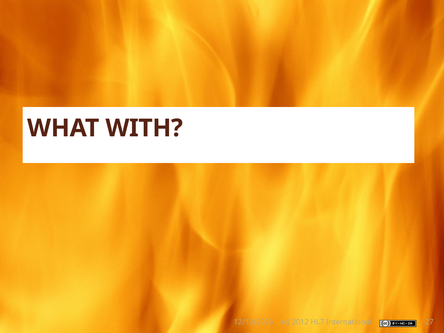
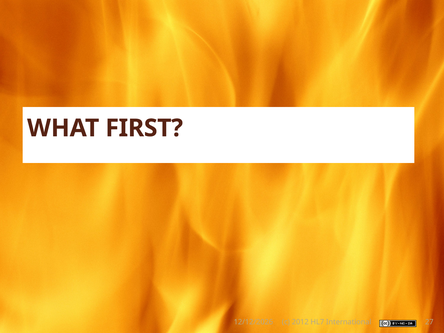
WITH: WITH -> FIRST
